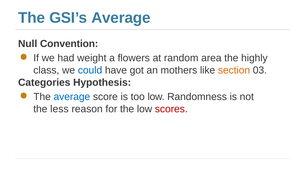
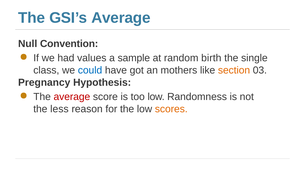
weight: weight -> values
flowers: flowers -> sample
area: area -> birth
highly: highly -> single
Categories: Categories -> Pregnancy
average at (72, 97) colour: blue -> red
scores colour: red -> orange
